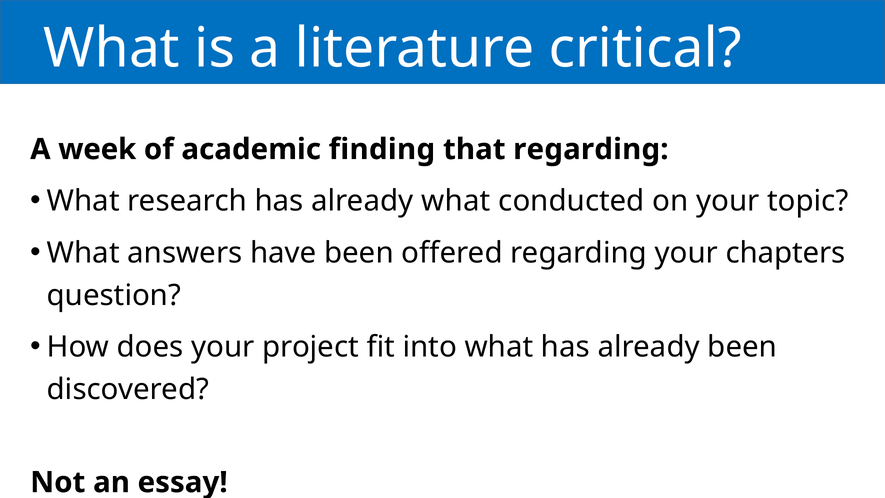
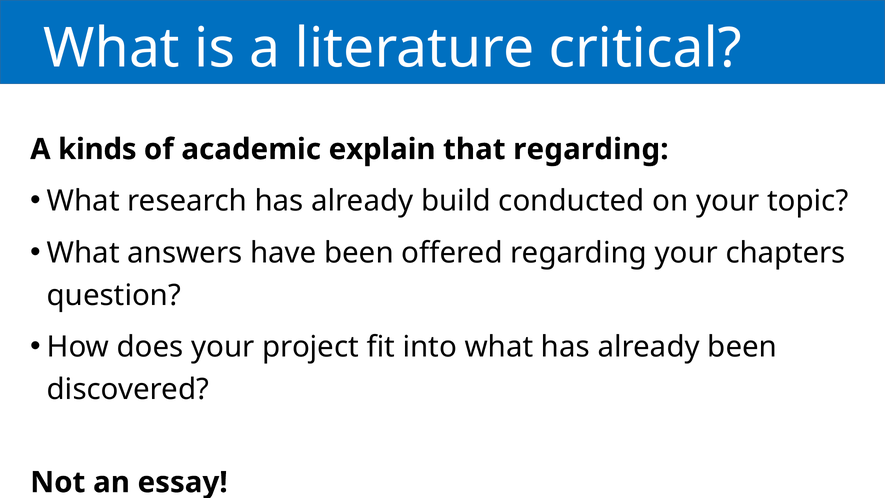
week: week -> kinds
finding: finding -> explain
already what: what -> build
